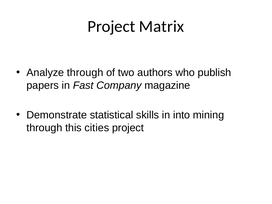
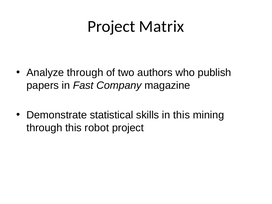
in into: into -> this
cities: cities -> robot
